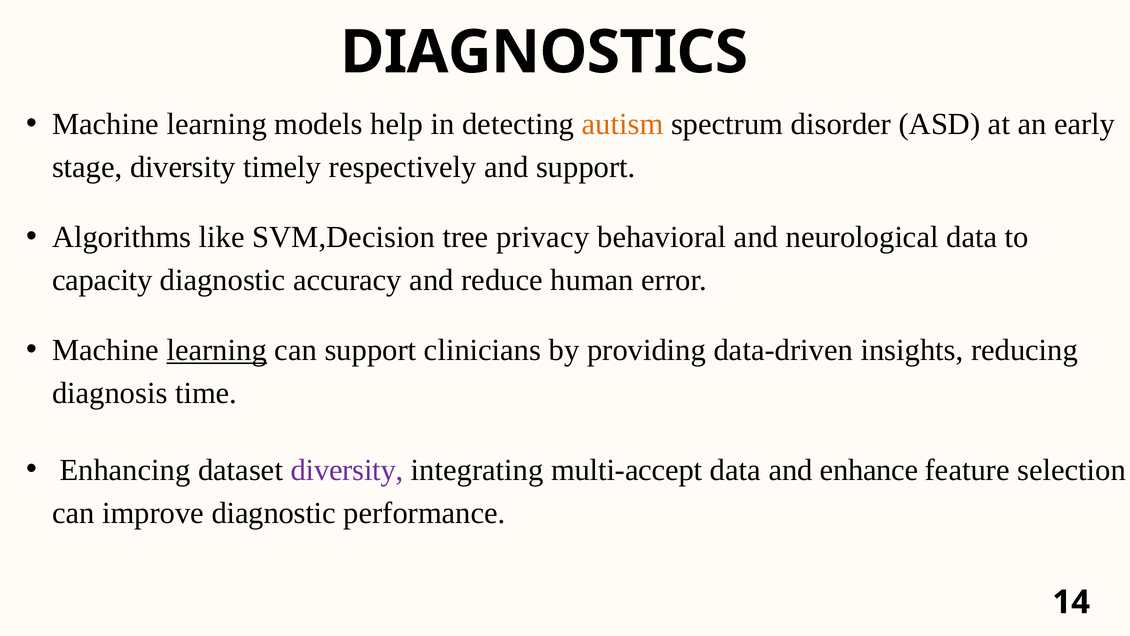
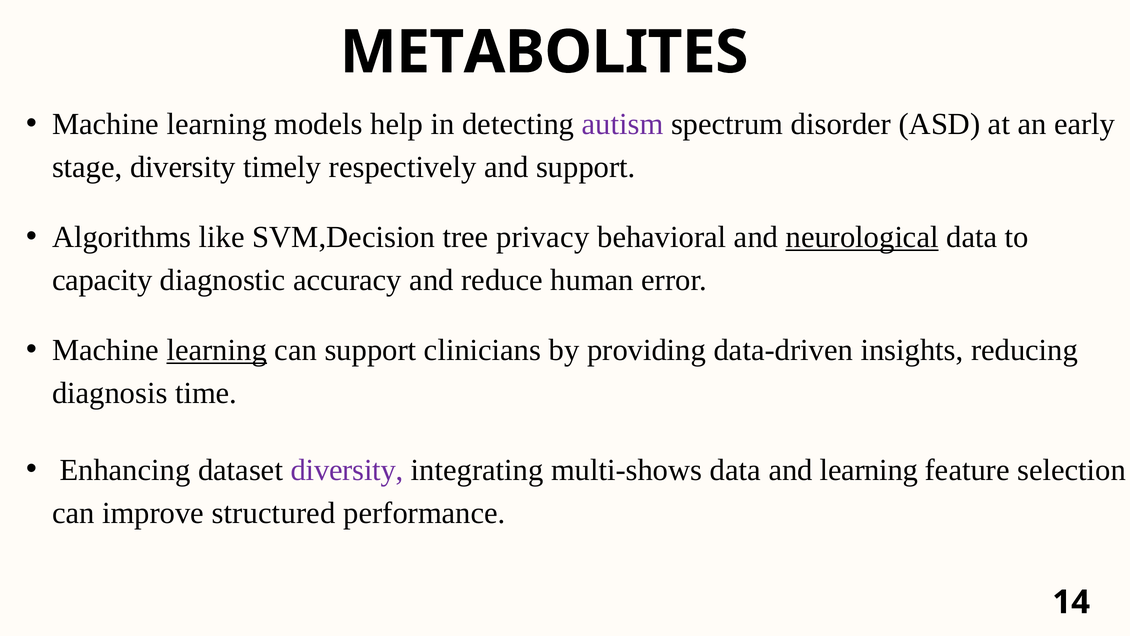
DIAGNOSTICS: DIAGNOSTICS -> METABOLITES
autism colour: orange -> purple
neurological underline: none -> present
multi-accept: multi-accept -> multi-shows
and enhance: enhance -> learning
improve diagnostic: diagnostic -> structured
